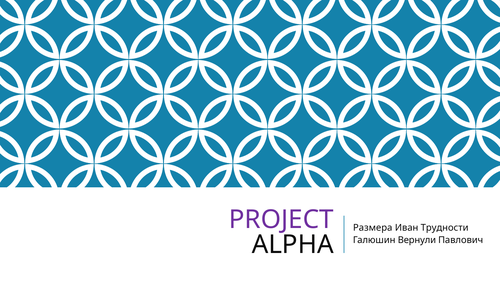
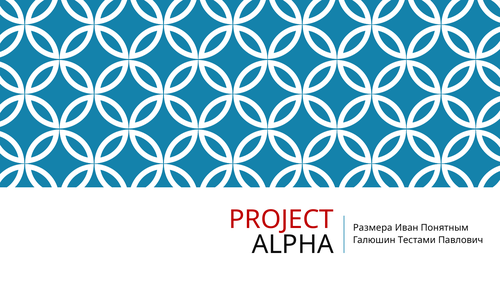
PROJECT colour: purple -> red
Трудности: Трудности -> Понятным
Вернули: Вернули -> Тестами
